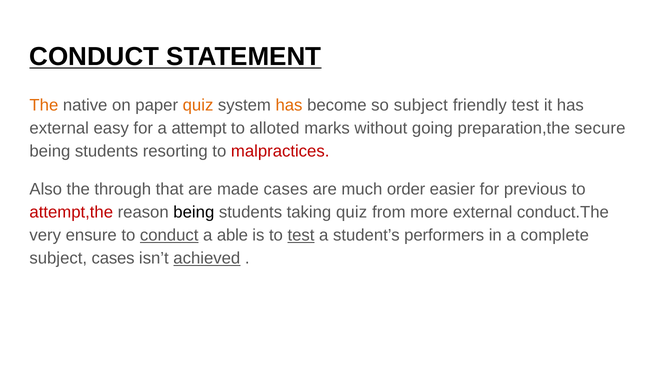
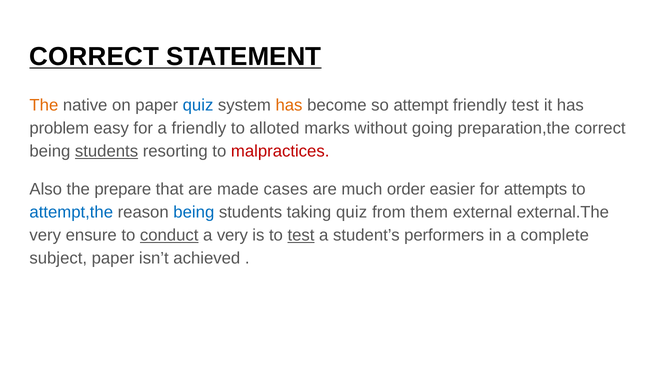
CONDUCT at (94, 57): CONDUCT -> CORRECT
quiz at (198, 105) colour: orange -> blue
so subject: subject -> attempt
external at (59, 128): external -> problem
a attempt: attempt -> friendly
preparation,the secure: secure -> correct
students at (107, 151) underline: none -> present
through: through -> prepare
previous: previous -> attempts
attempt,the colour: red -> blue
being at (194, 212) colour: black -> blue
more: more -> them
conduct.The: conduct.The -> external.The
a able: able -> very
subject cases: cases -> paper
achieved underline: present -> none
